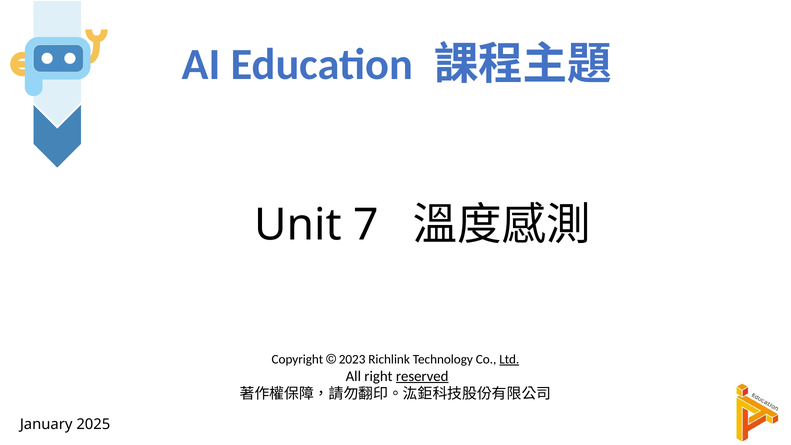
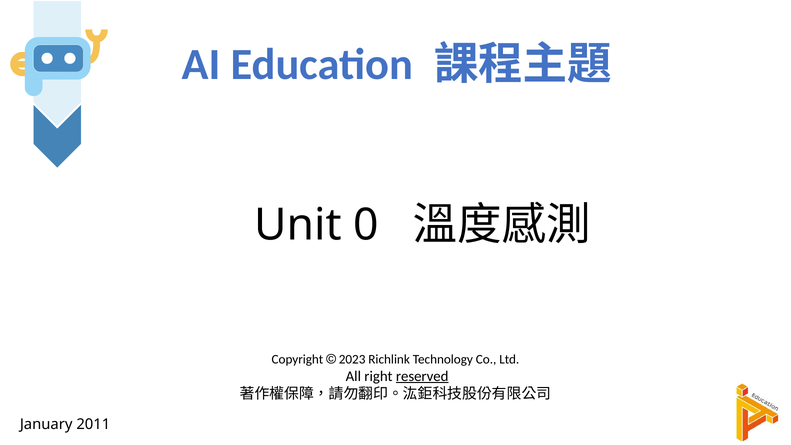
7: 7 -> 0
Ltd underline: present -> none
2025: 2025 -> 2011
